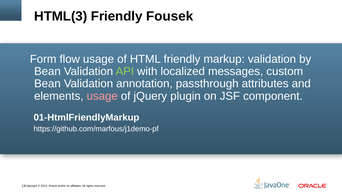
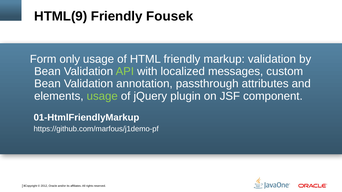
HTML(3: HTML(3 -> HTML(9
flow: flow -> only
usage at (102, 96) colour: pink -> light green
